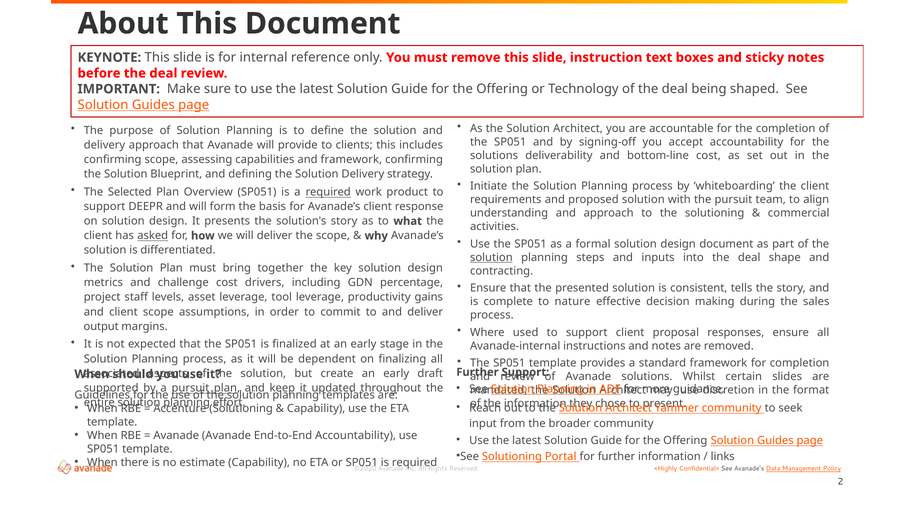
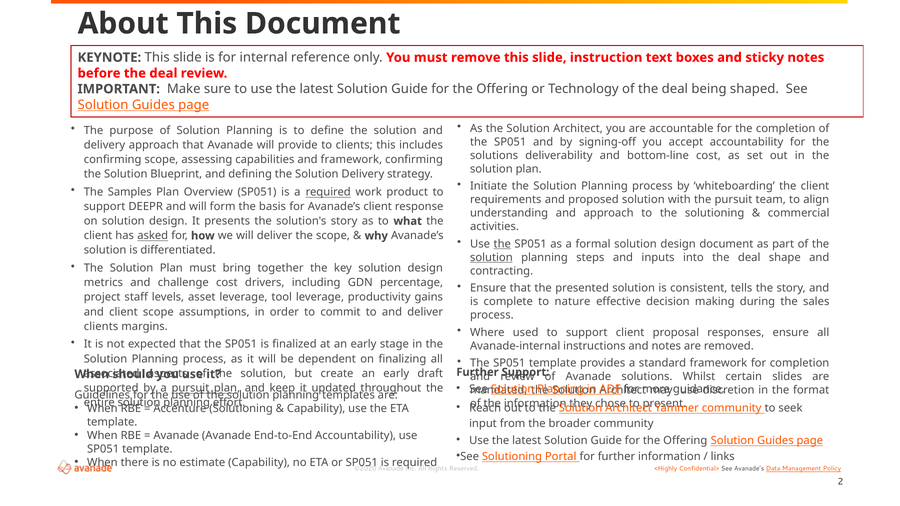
Selected: Selected -> Samples
the at (502, 244) underline: none -> present
output at (101, 327): output -> clients
